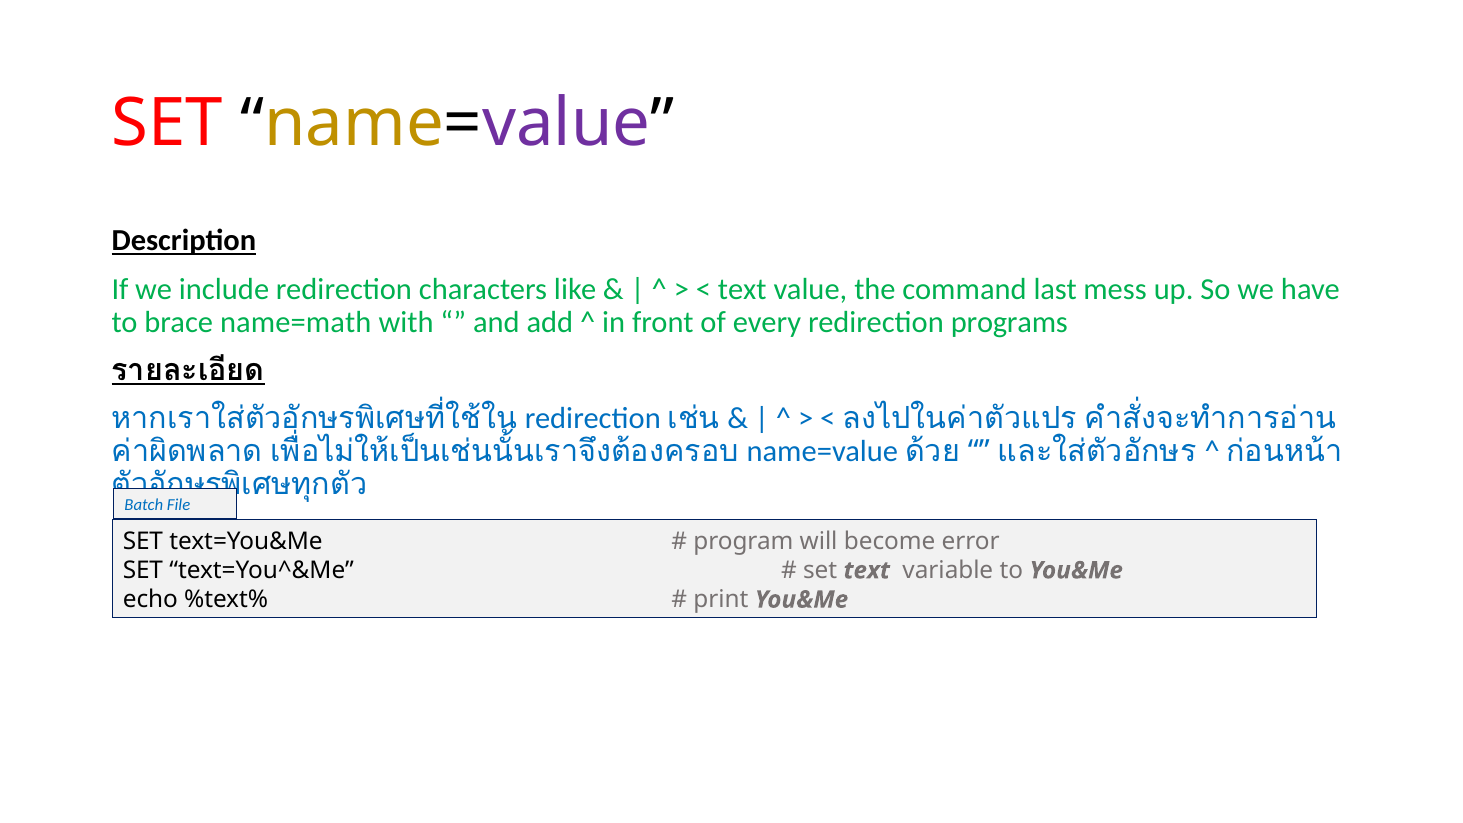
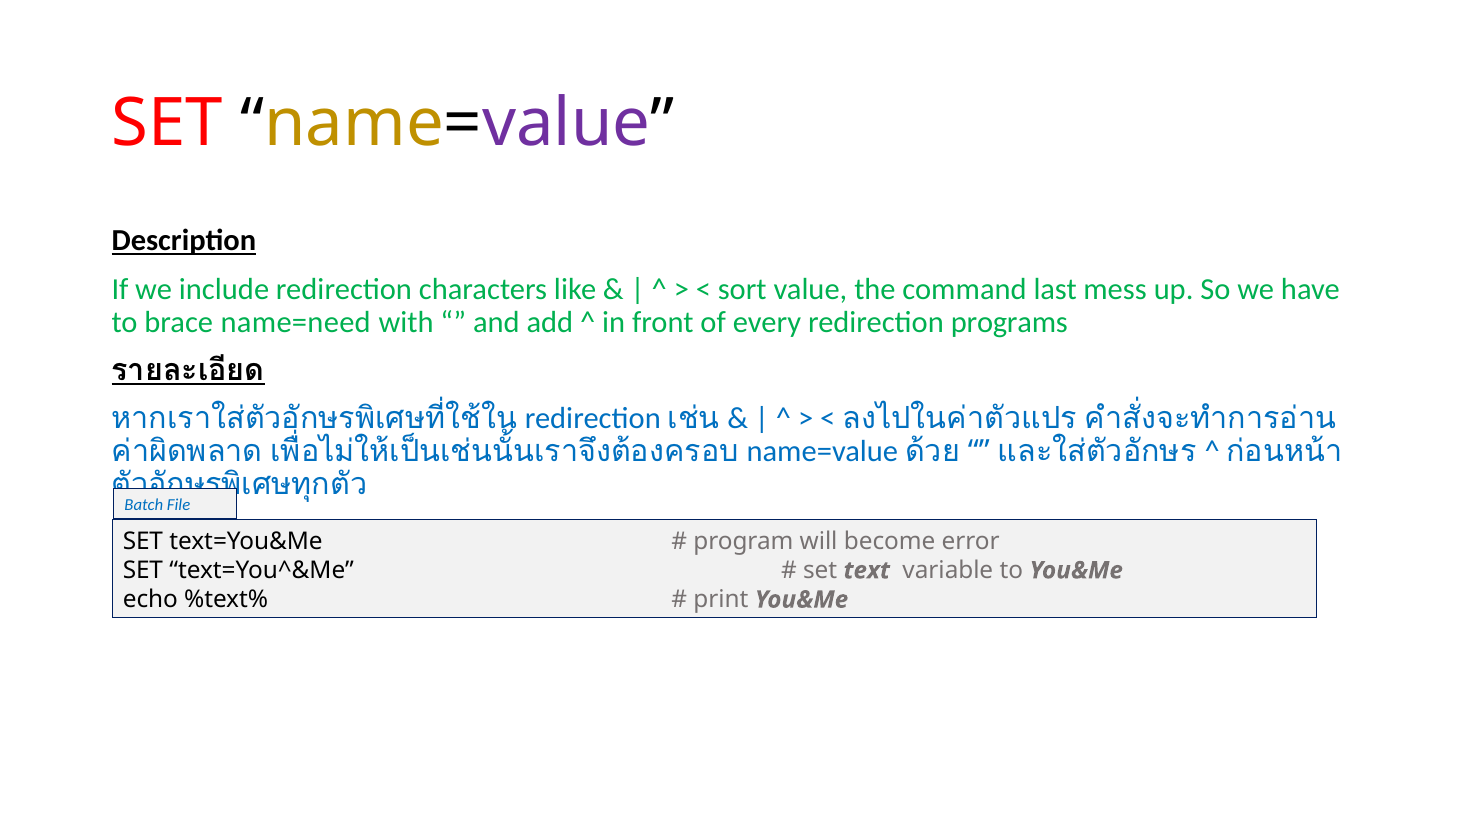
text at (742, 289): text -> sort
name=math: name=math -> name=need
